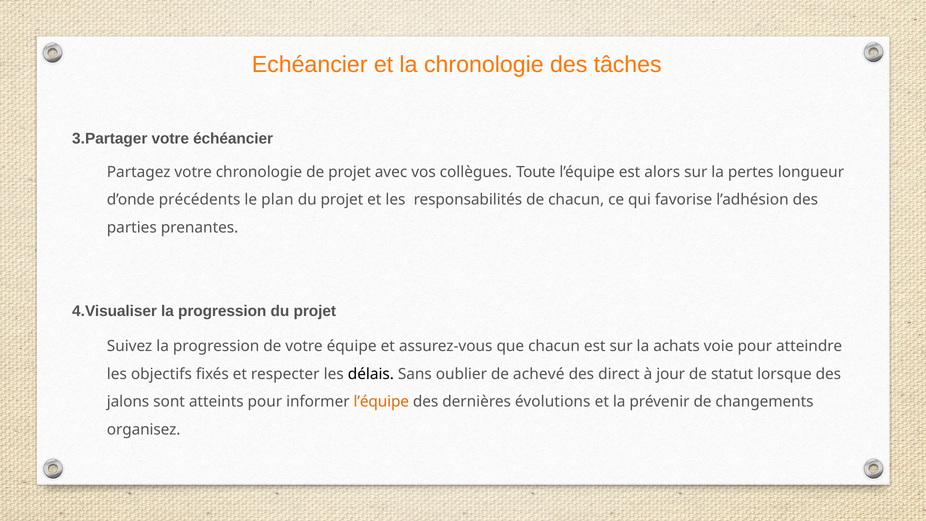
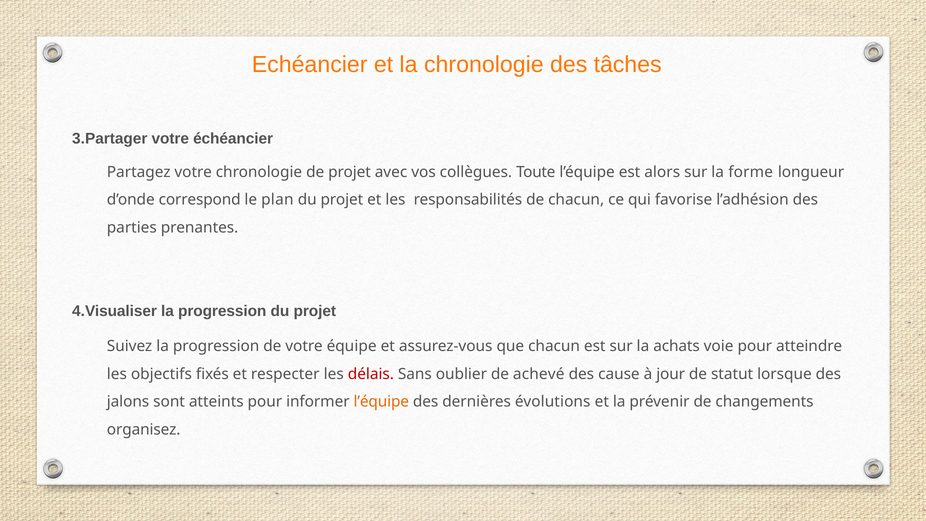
pertes: pertes -> forme
précédents: précédents -> correspond
délais colour: black -> red
direct: direct -> cause
